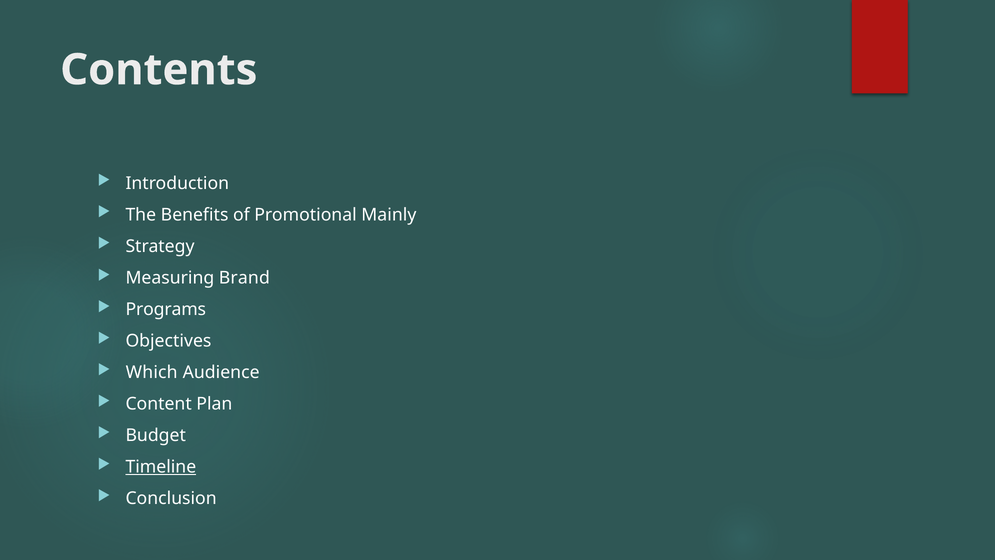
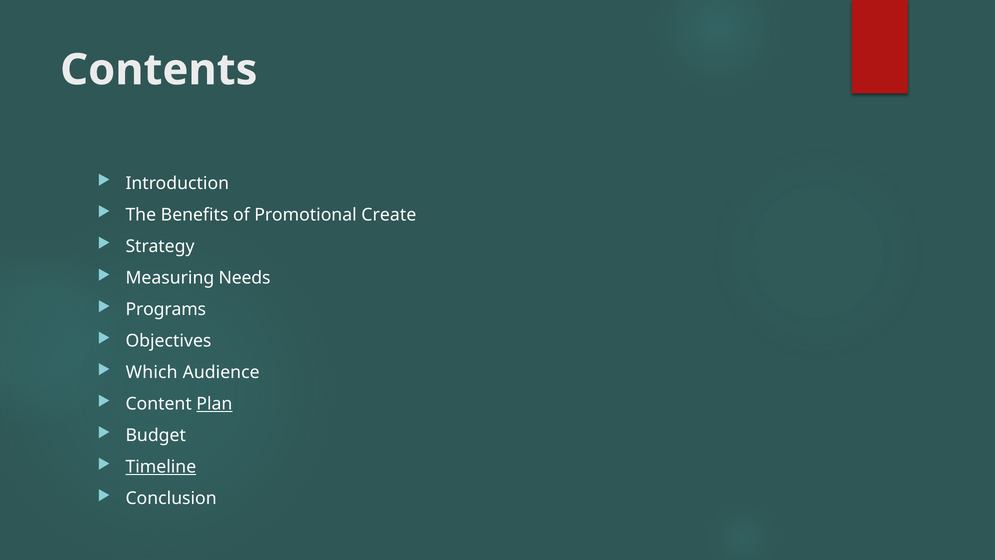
Mainly: Mainly -> Create
Brand: Brand -> Needs
Plan underline: none -> present
